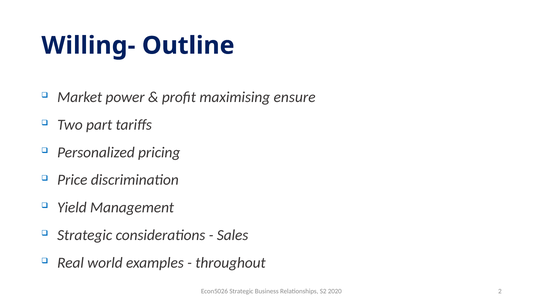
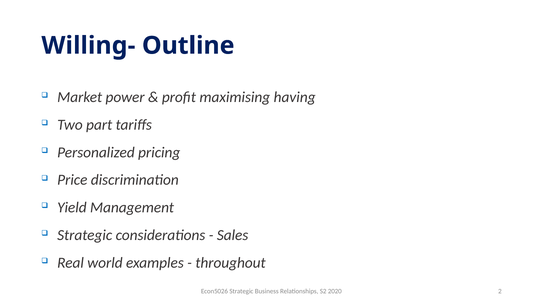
ensure: ensure -> having
